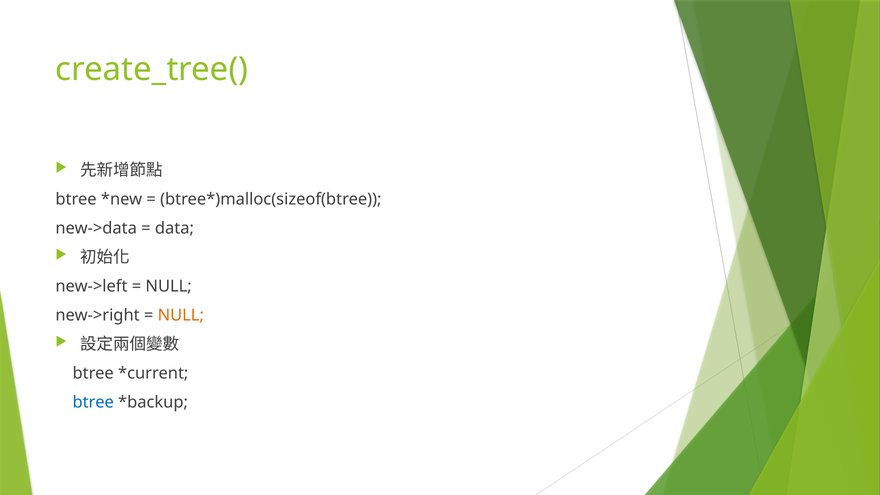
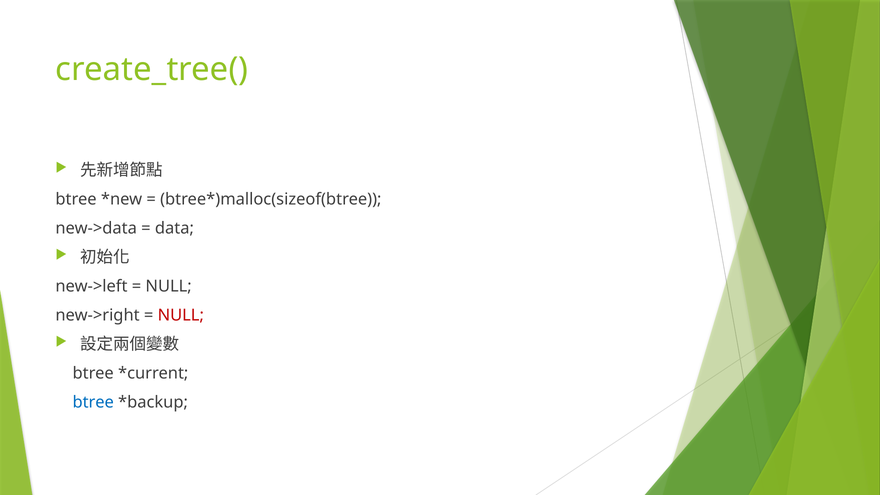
NULL at (181, 315) colour: orange -> red
